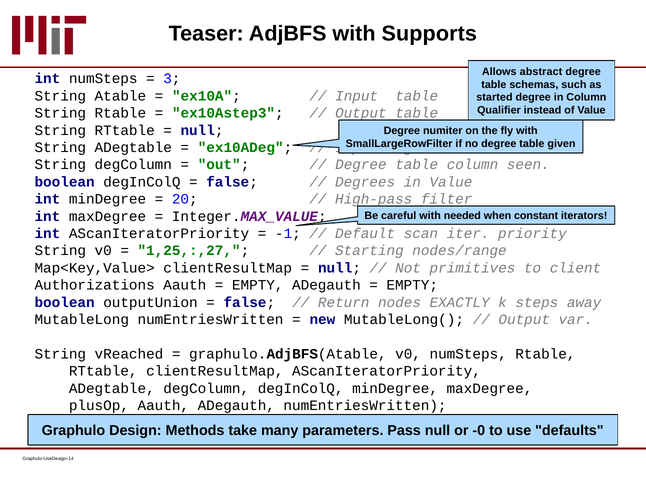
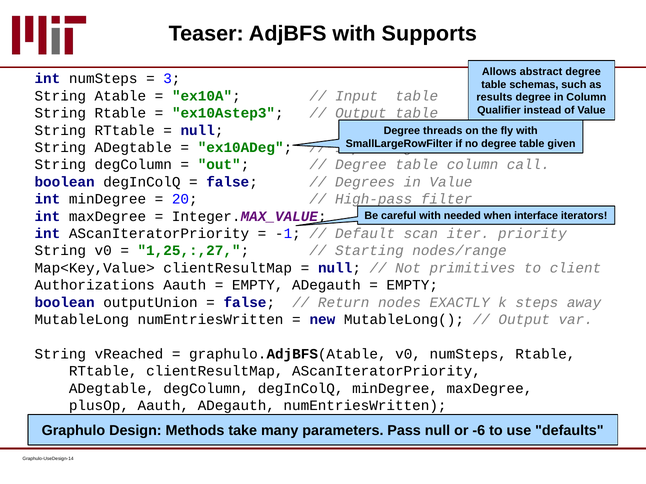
started: started -> results
numiter: numiter -> threads
seen: seen -> call
constant: constant -> interface
-0: -0 -> -6
